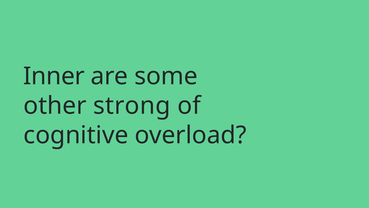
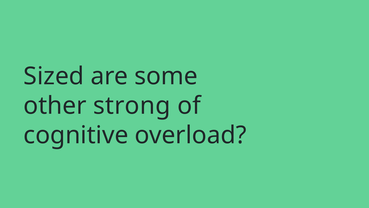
Inner: Inner -> Sized
